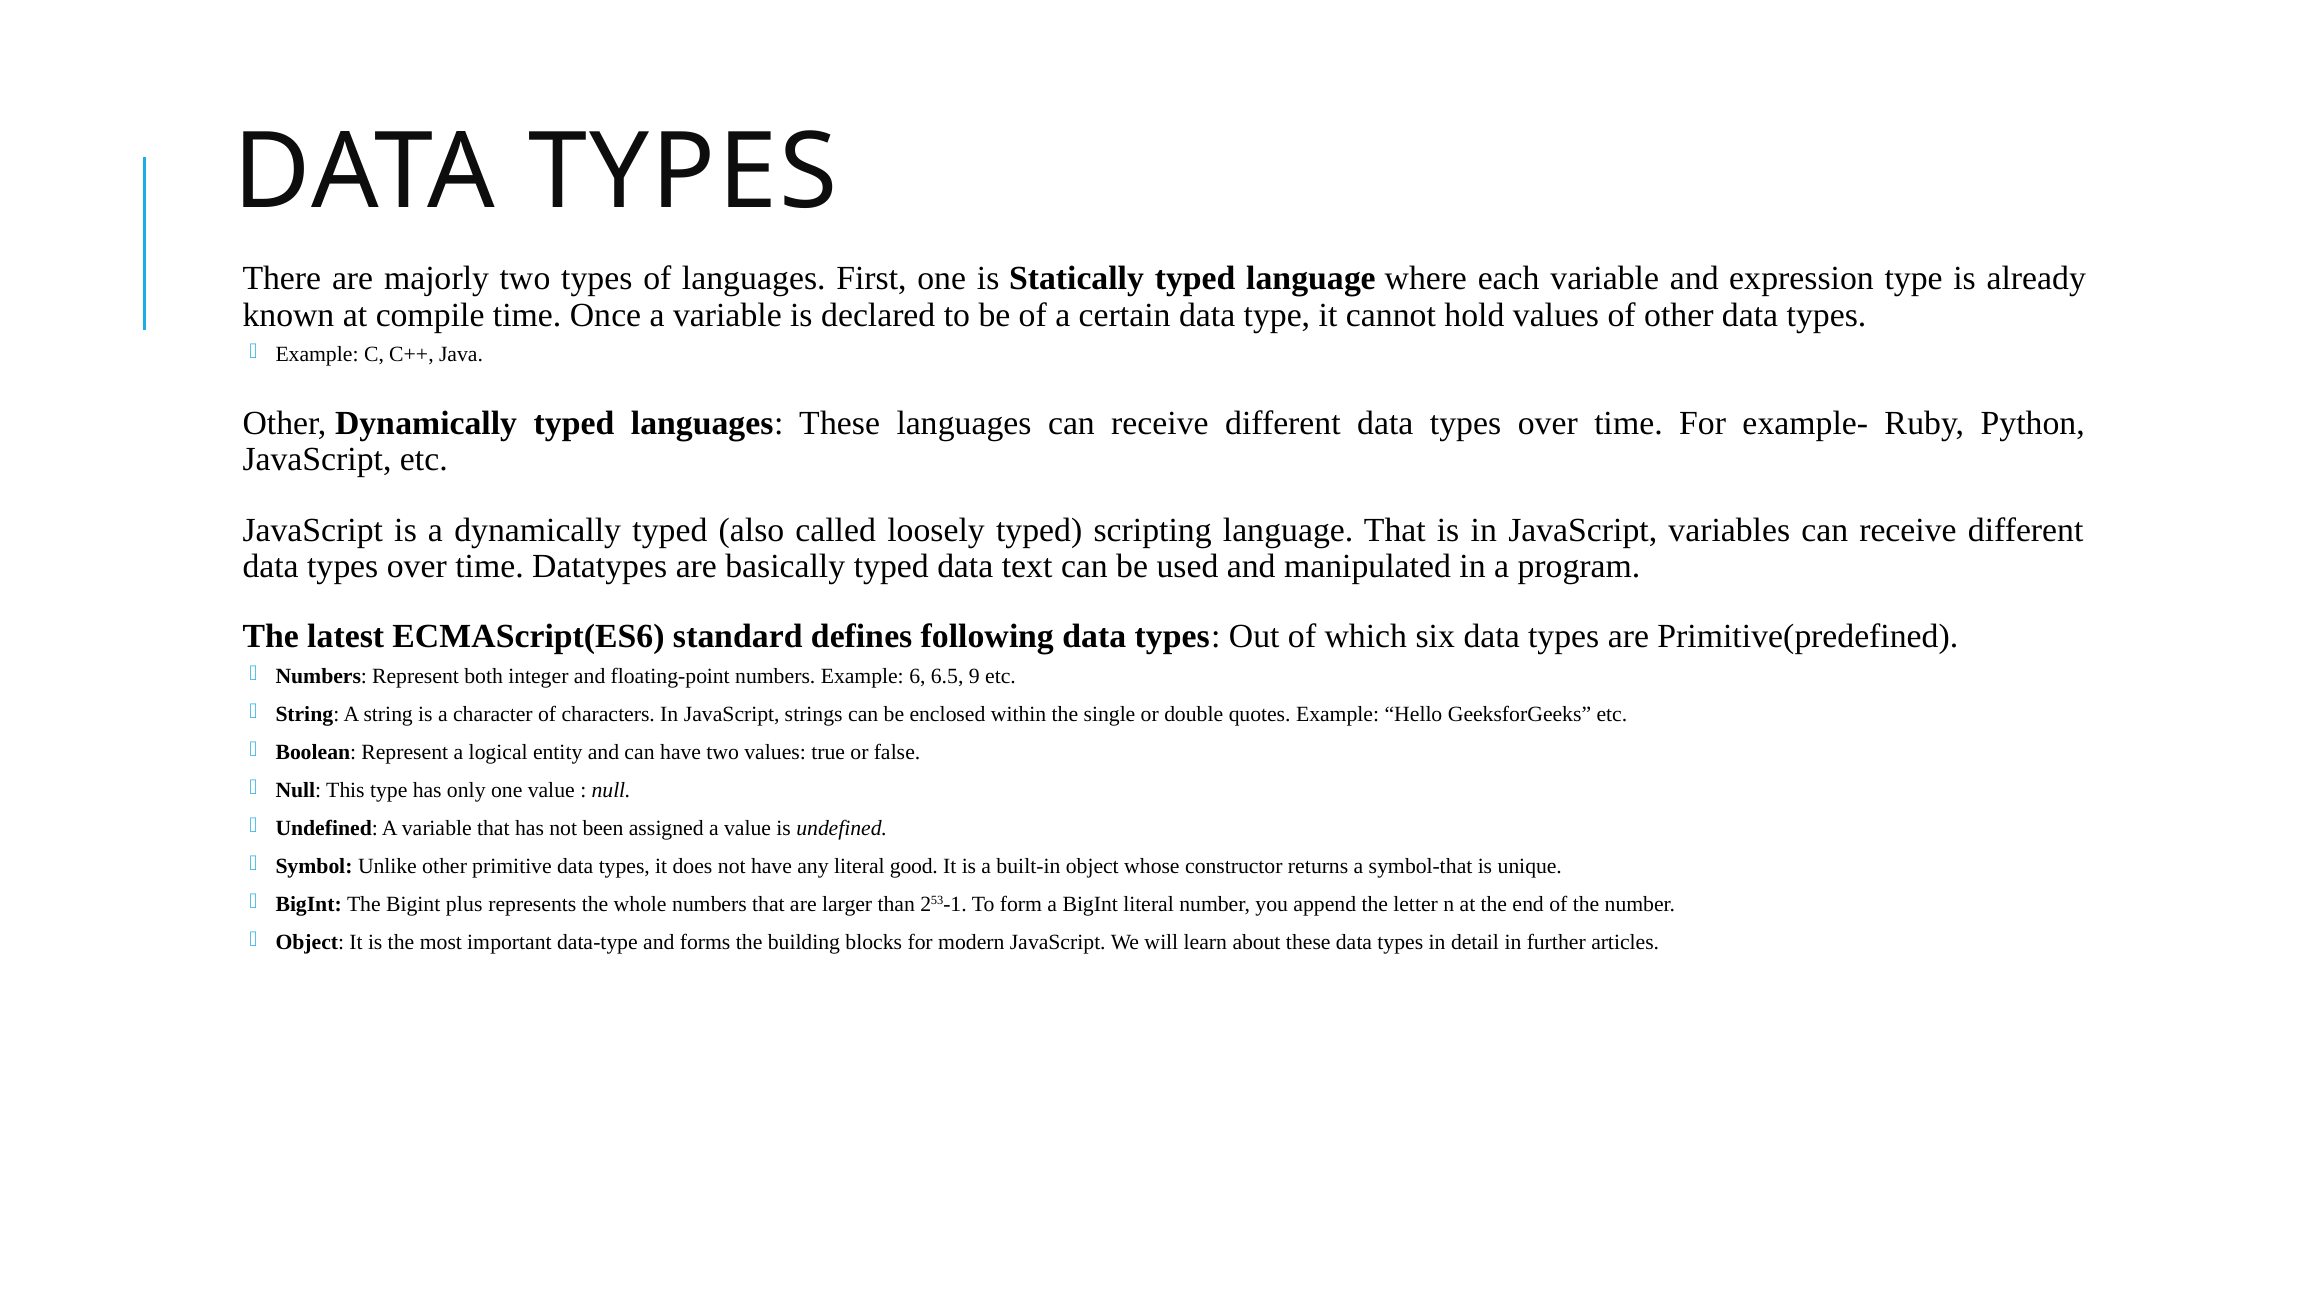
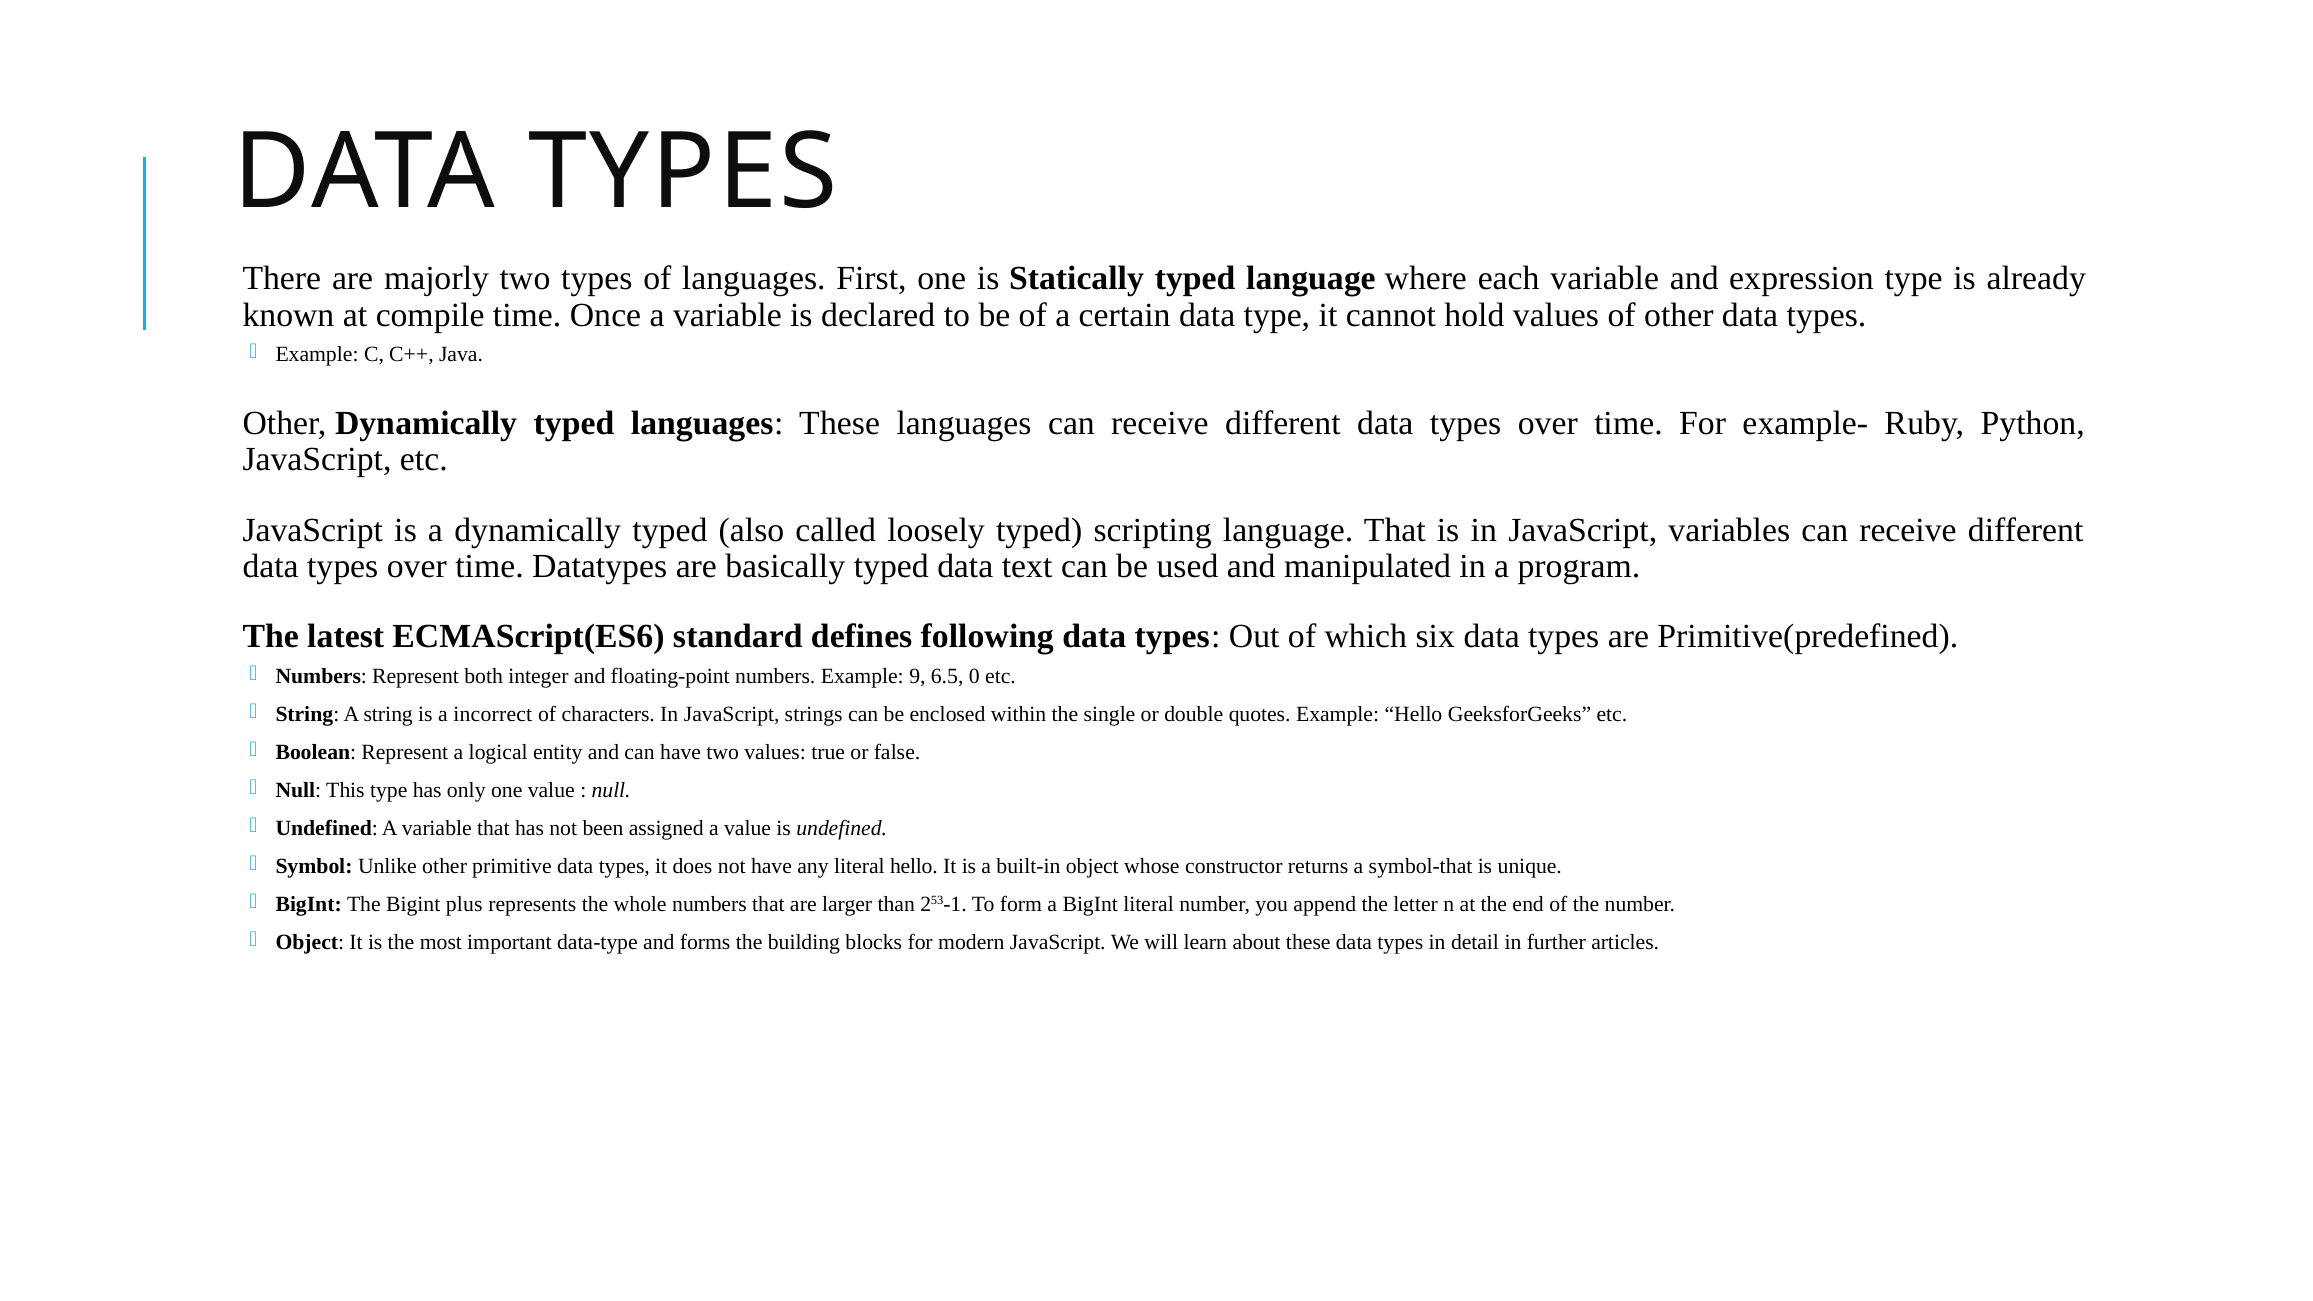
6: 6 -> 9
9: 9 -> 0
character: character -> incorrect
literal good: good -> hello
